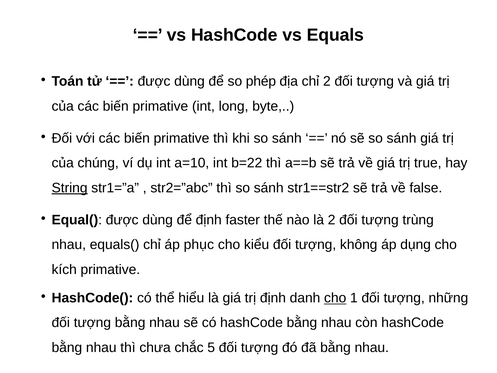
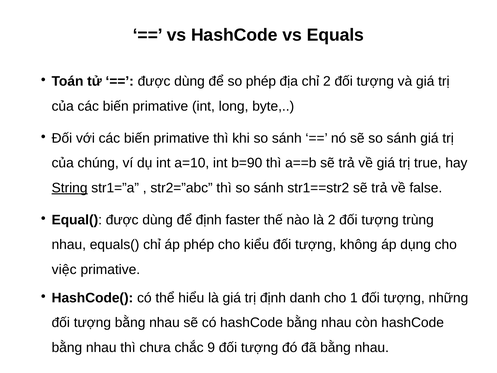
b=22: b=22 -> b=90
áp phục: phục -> phép
kích: kích -> việc
cho at (335, 298) underline: present -> none
5: 5 -> 9
